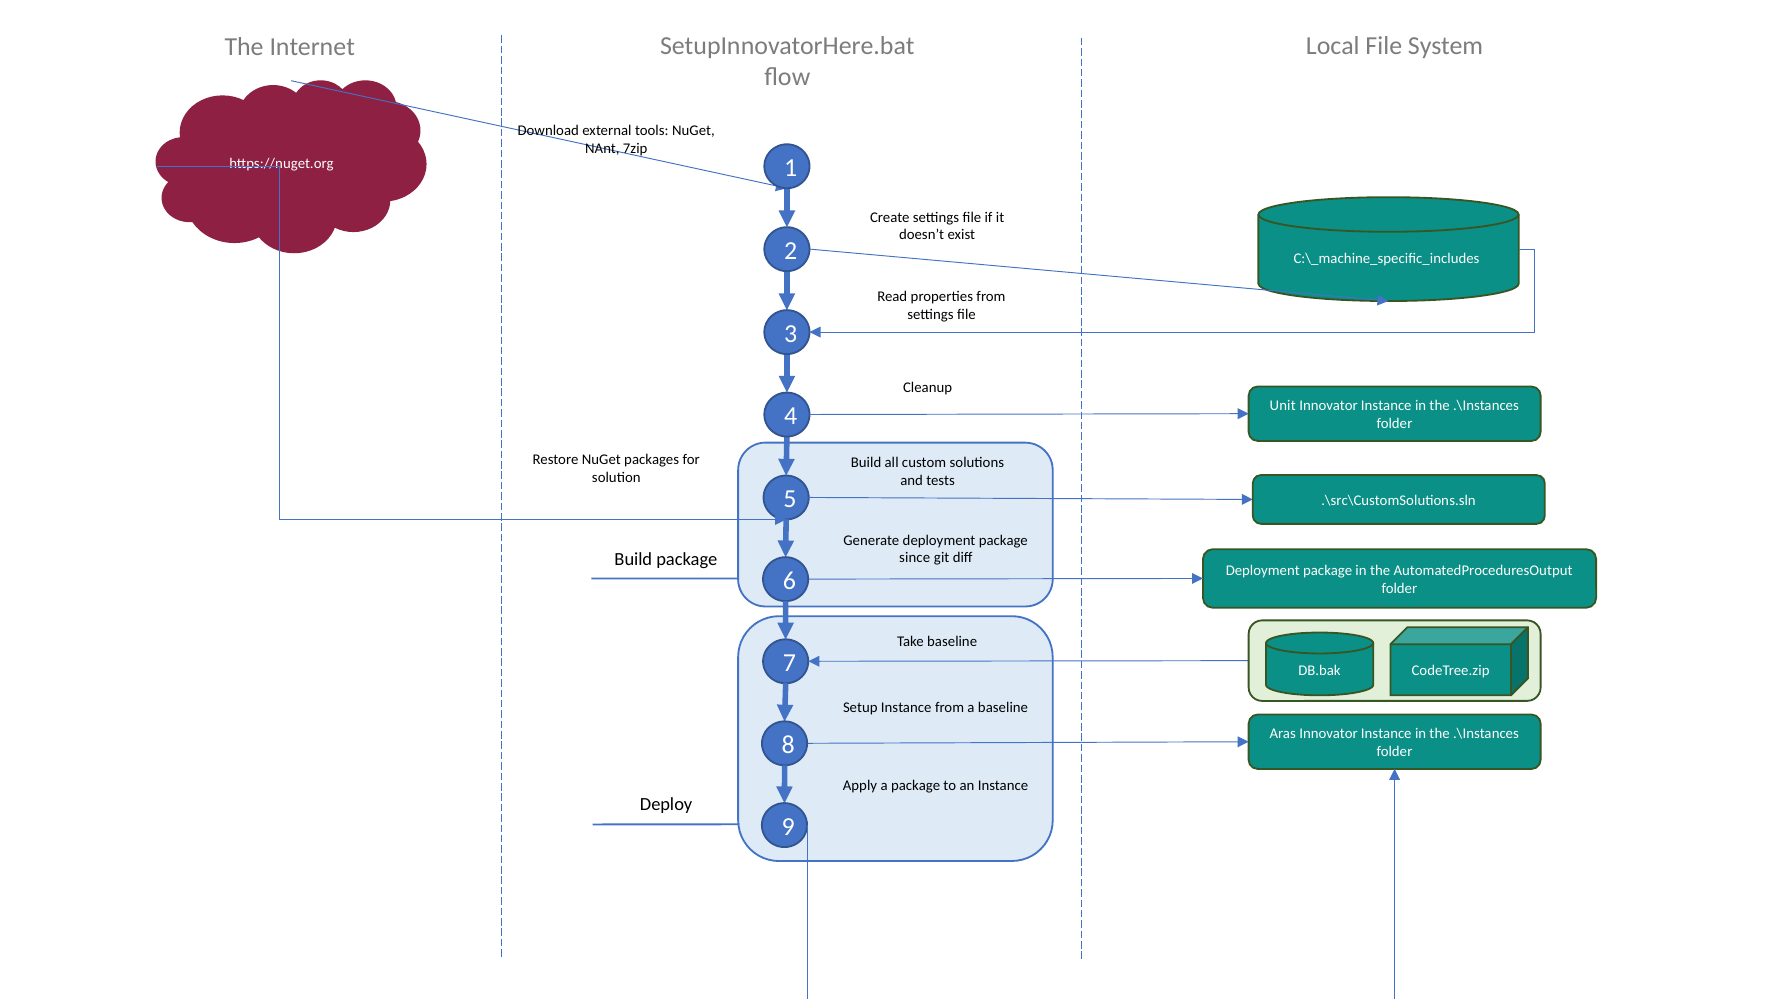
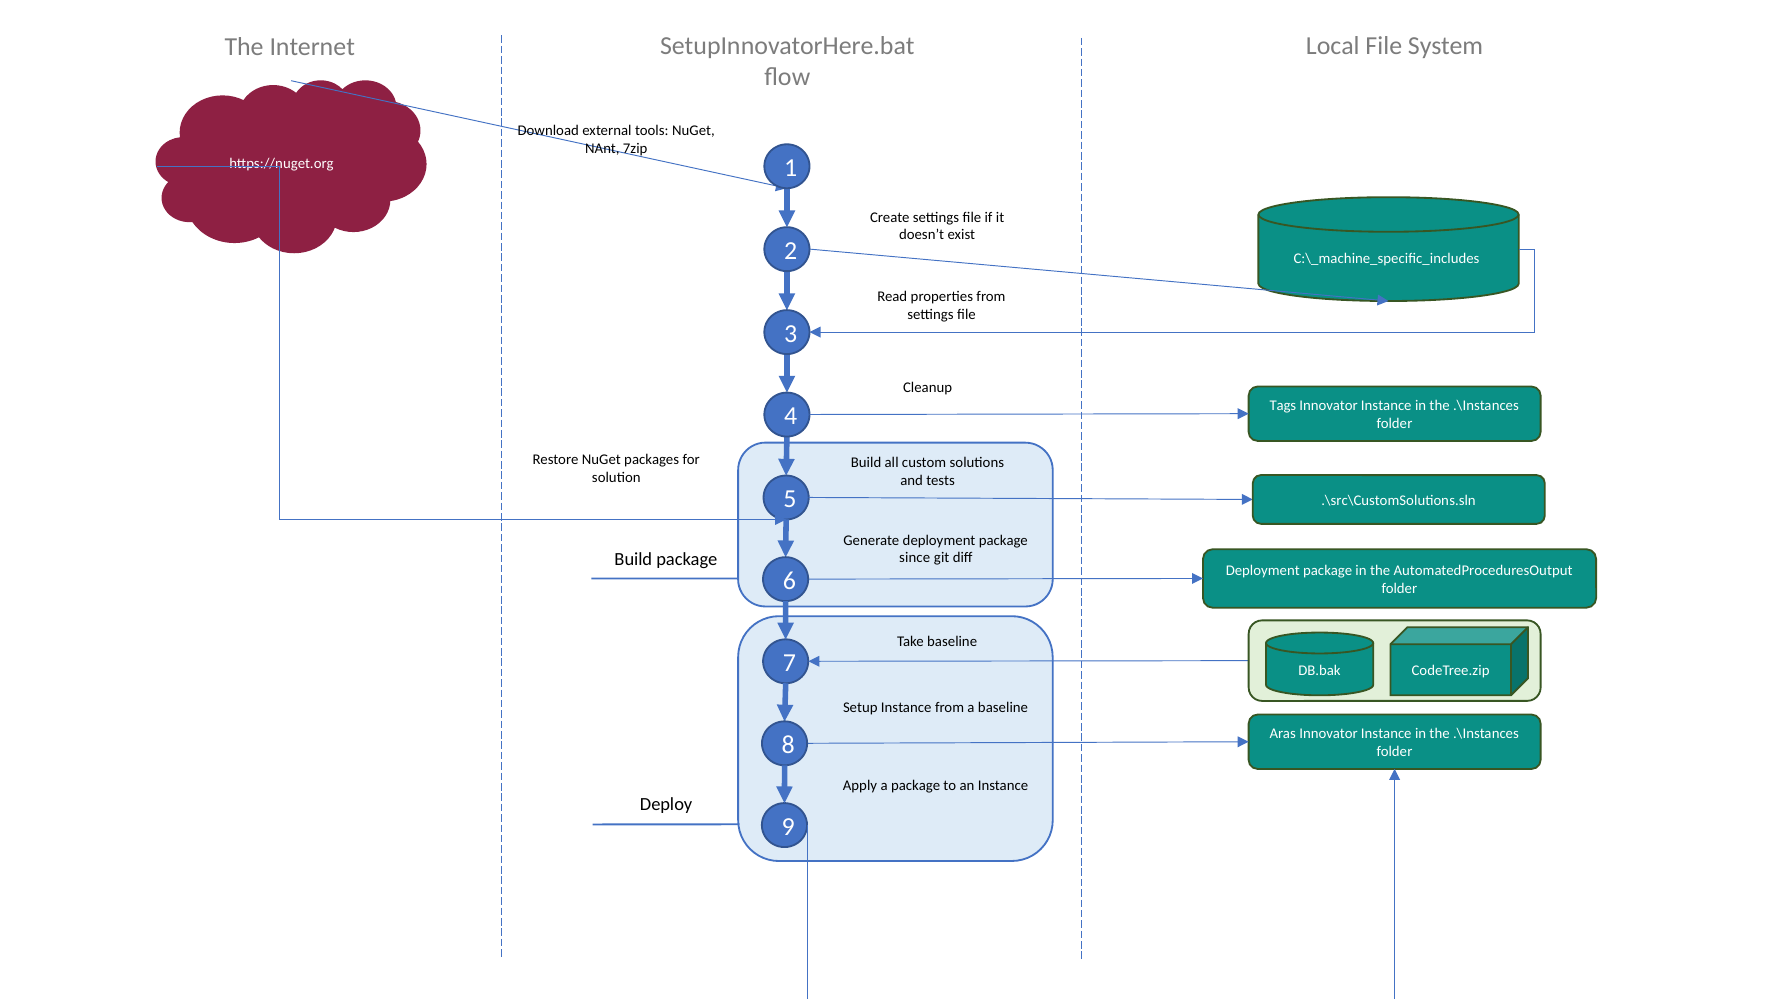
Unit: Unit -> Tags
